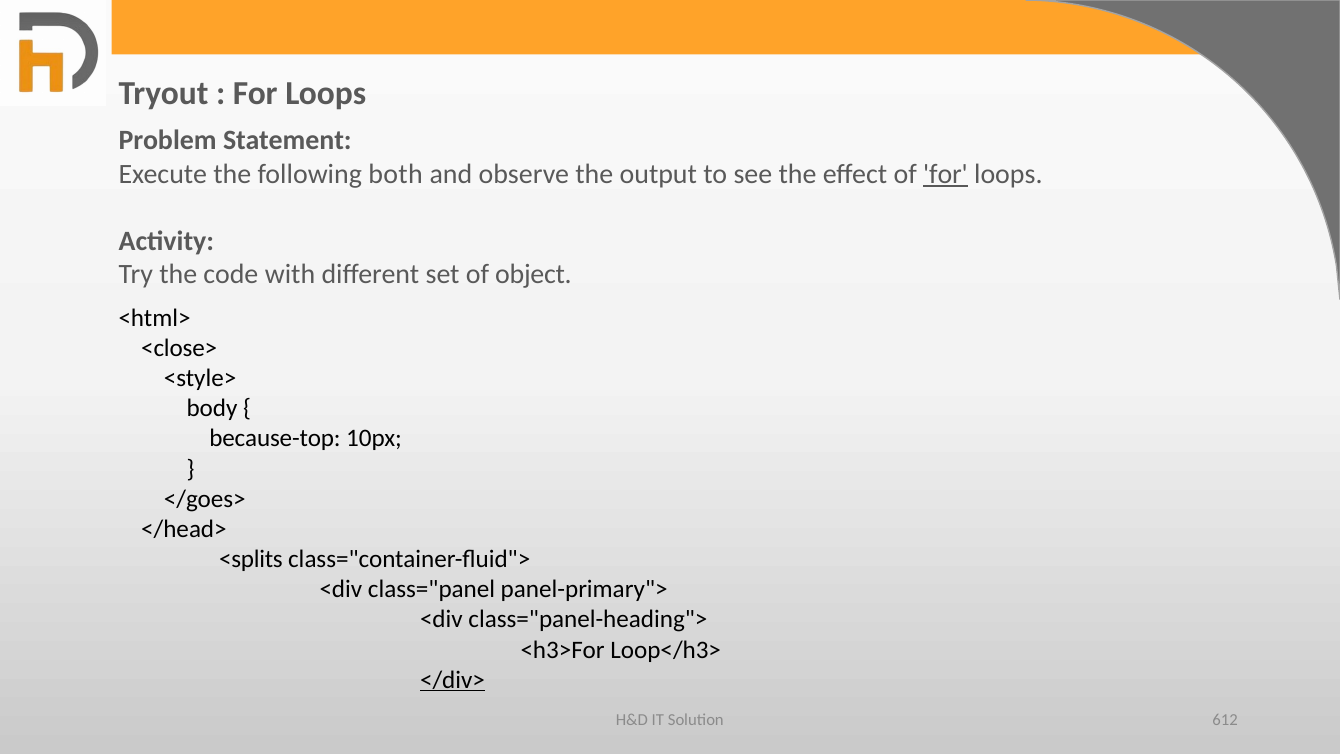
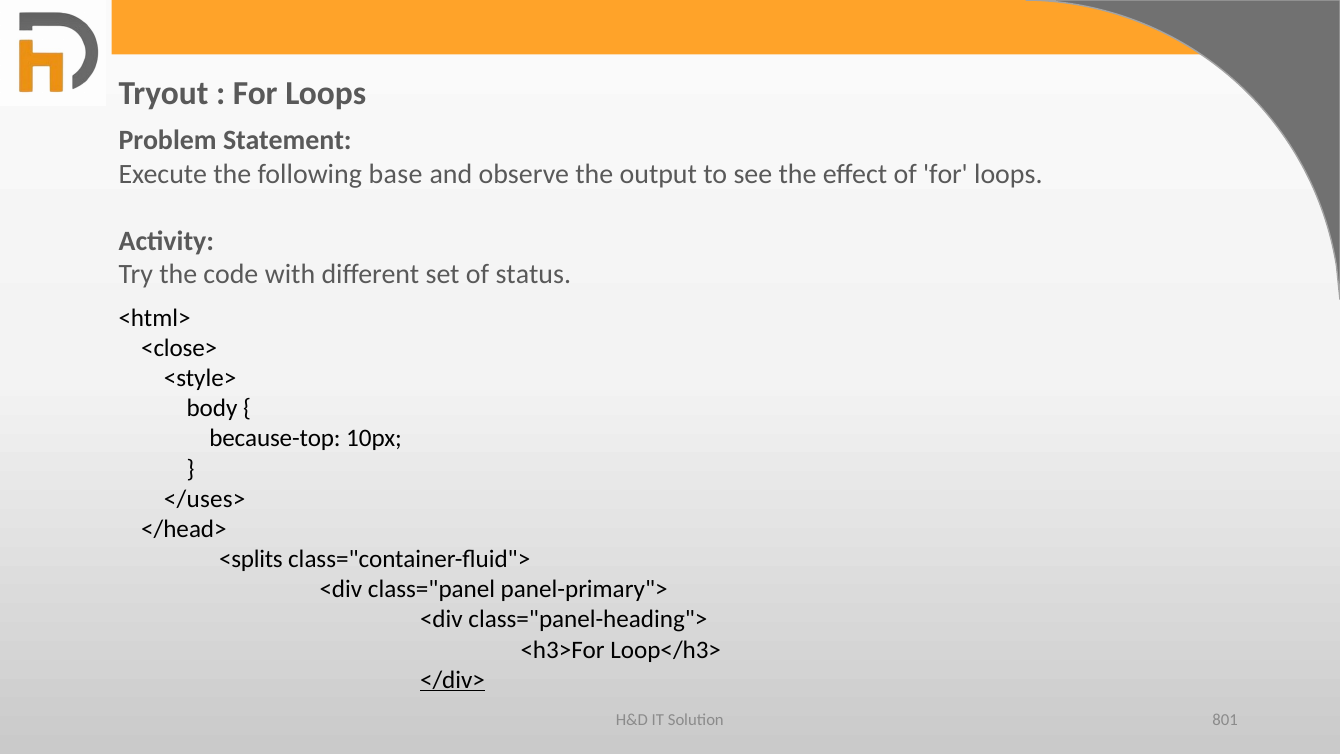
both: both -> base
for at (945, 174) underline: present -> none
object: object -> status
</goes>: </goes> -> </uses>
612: 612 -> 801
